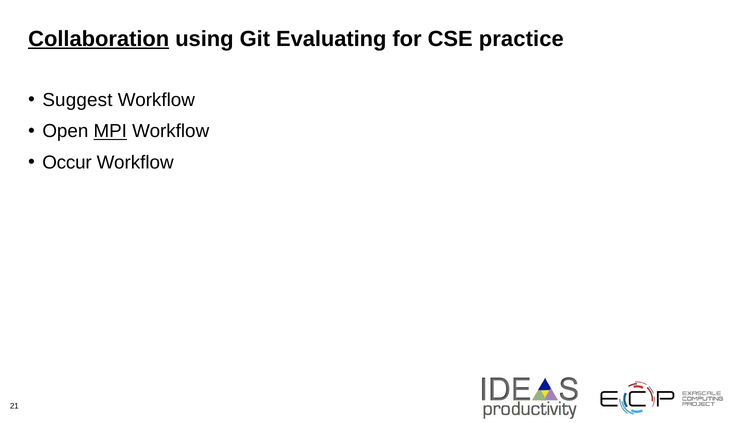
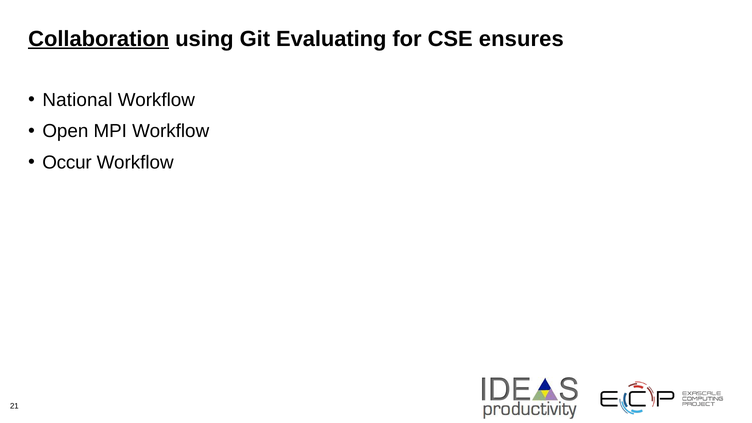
practice: practice -> ensures
Suggest: Suggest -> National
MPI underline: present -> none
